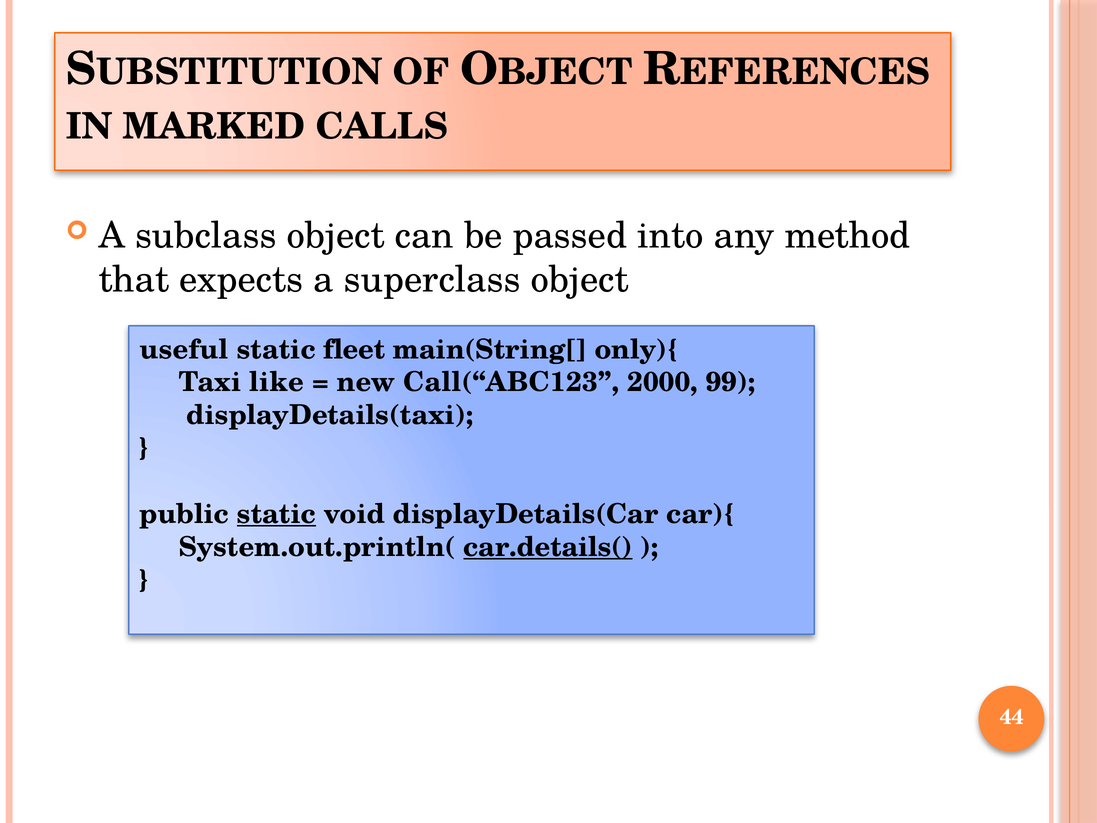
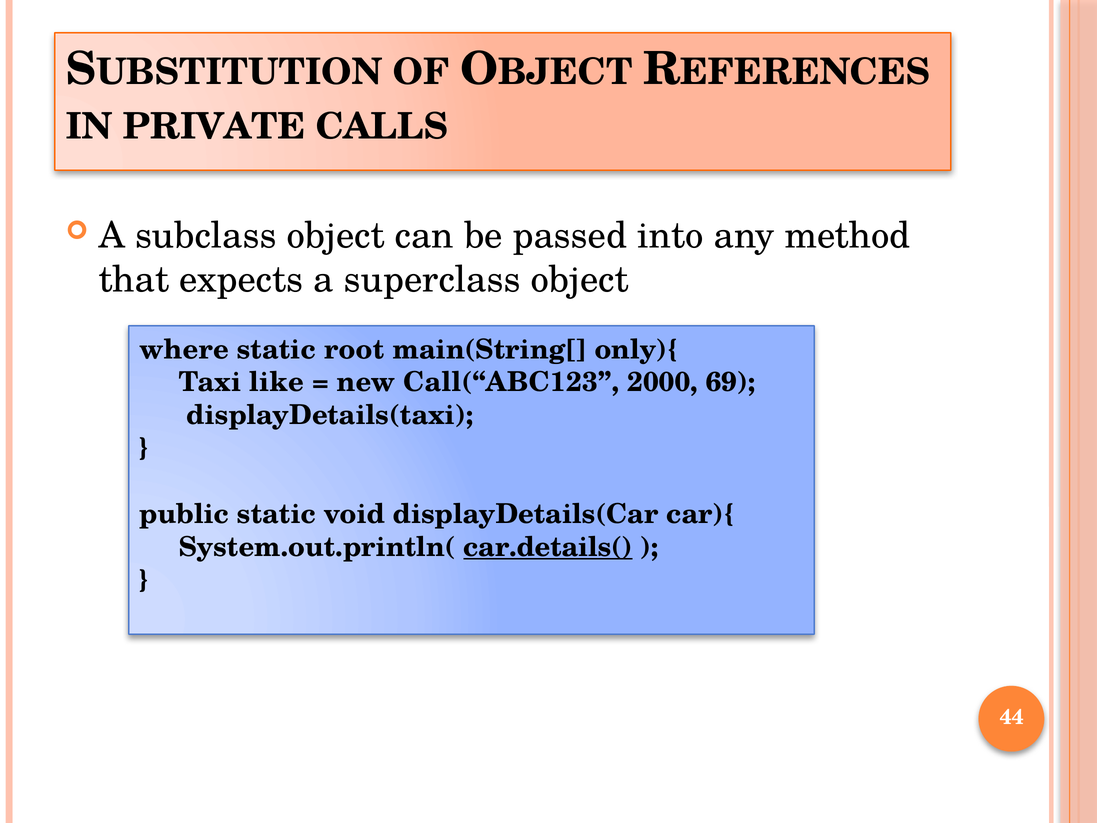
MARKED: MARKED -> PRIVATE
useful: useful -> where
fleet: fleet -> root
99: 99 -> 69
static at (276, 514) underline: present -> none
